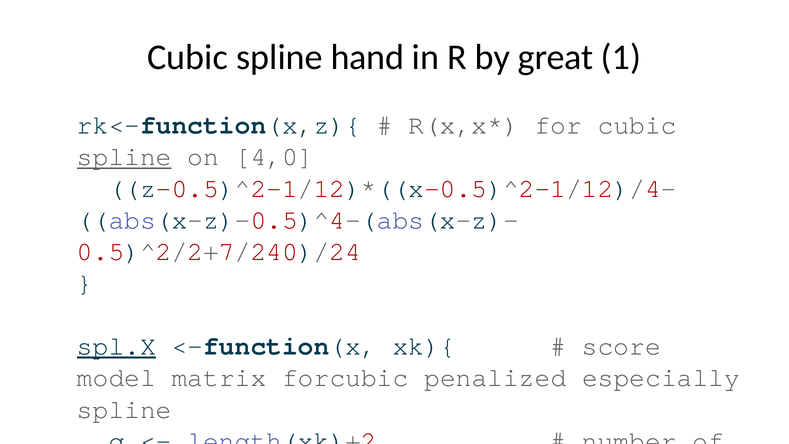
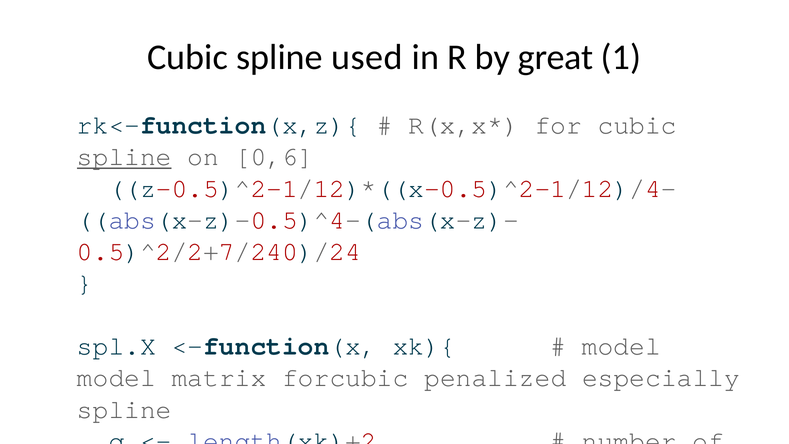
hand: hand -> used
4,0: 4,0 -> 0,6
spl.X underline: present -> none
score at (621, 346): score -> model
